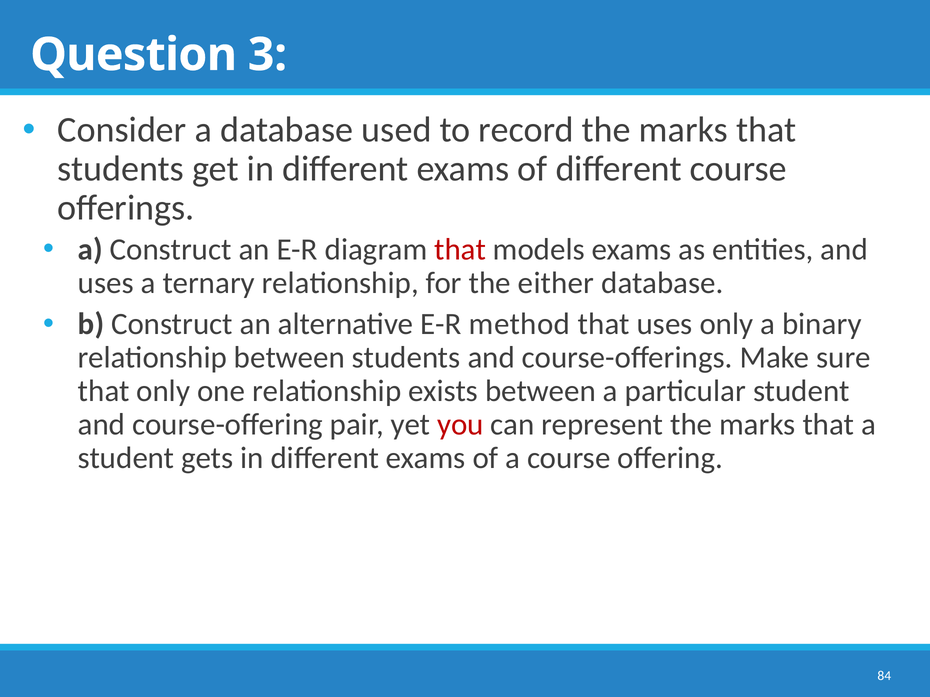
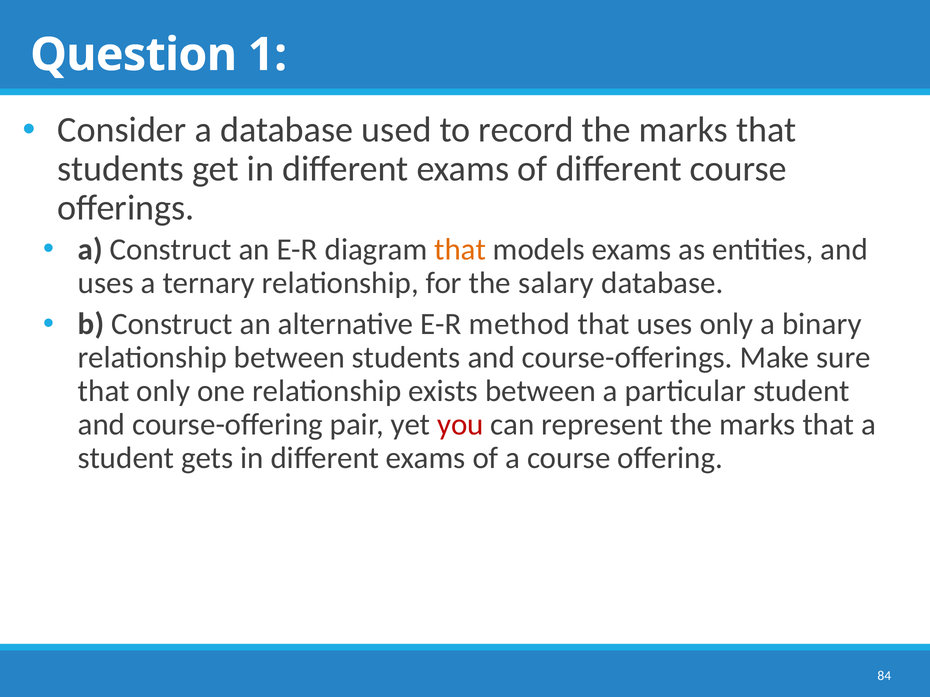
3: 3 -> 1
that at (460, 250) colour: red -> orange
either: either -> salary
